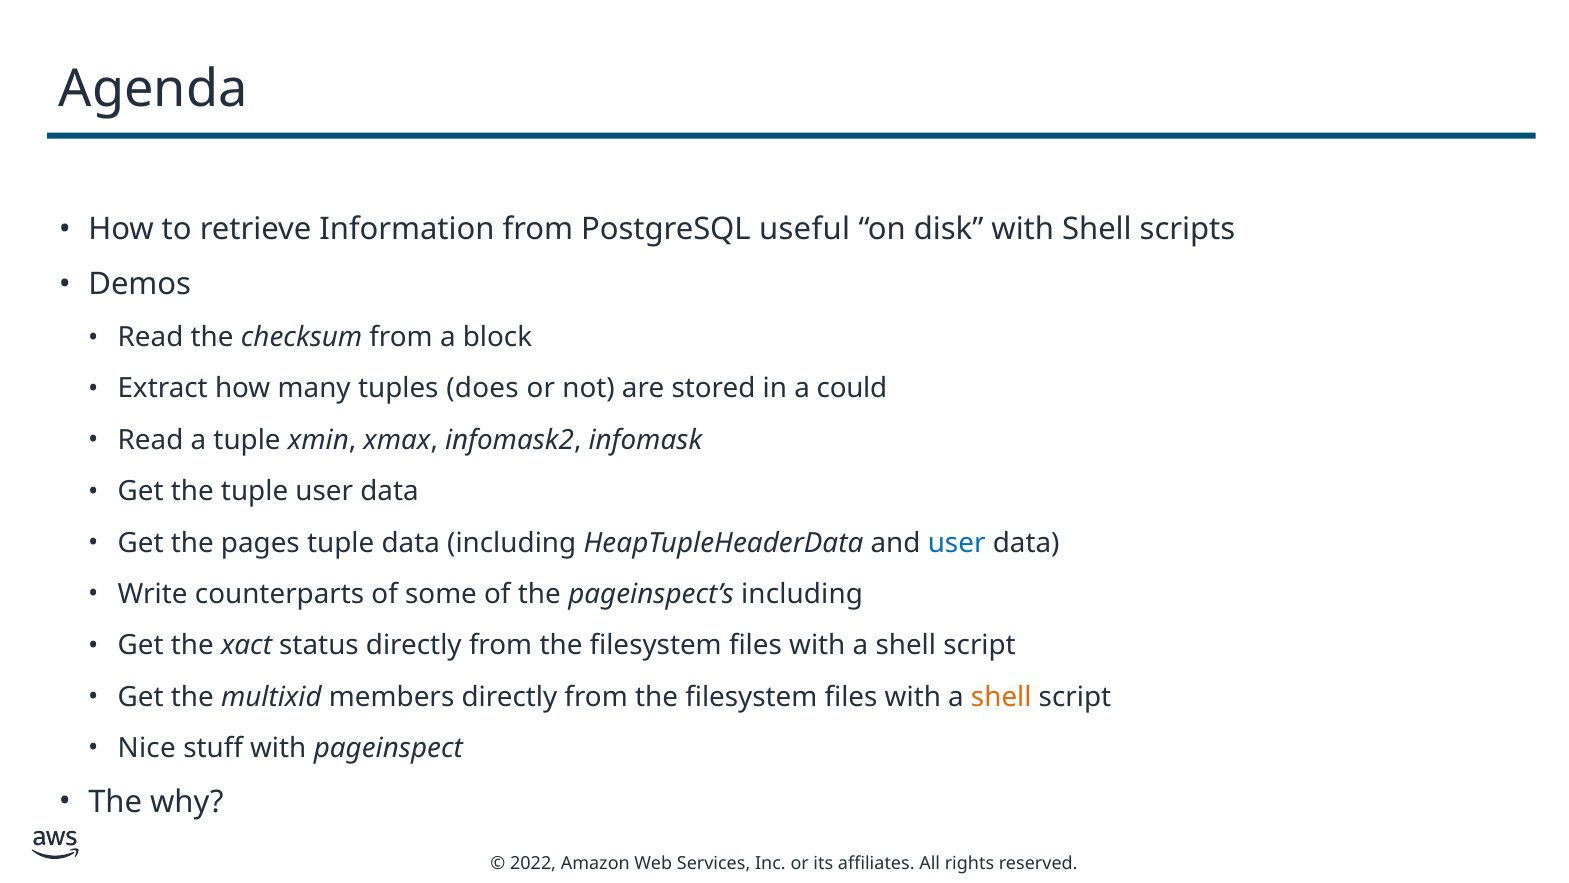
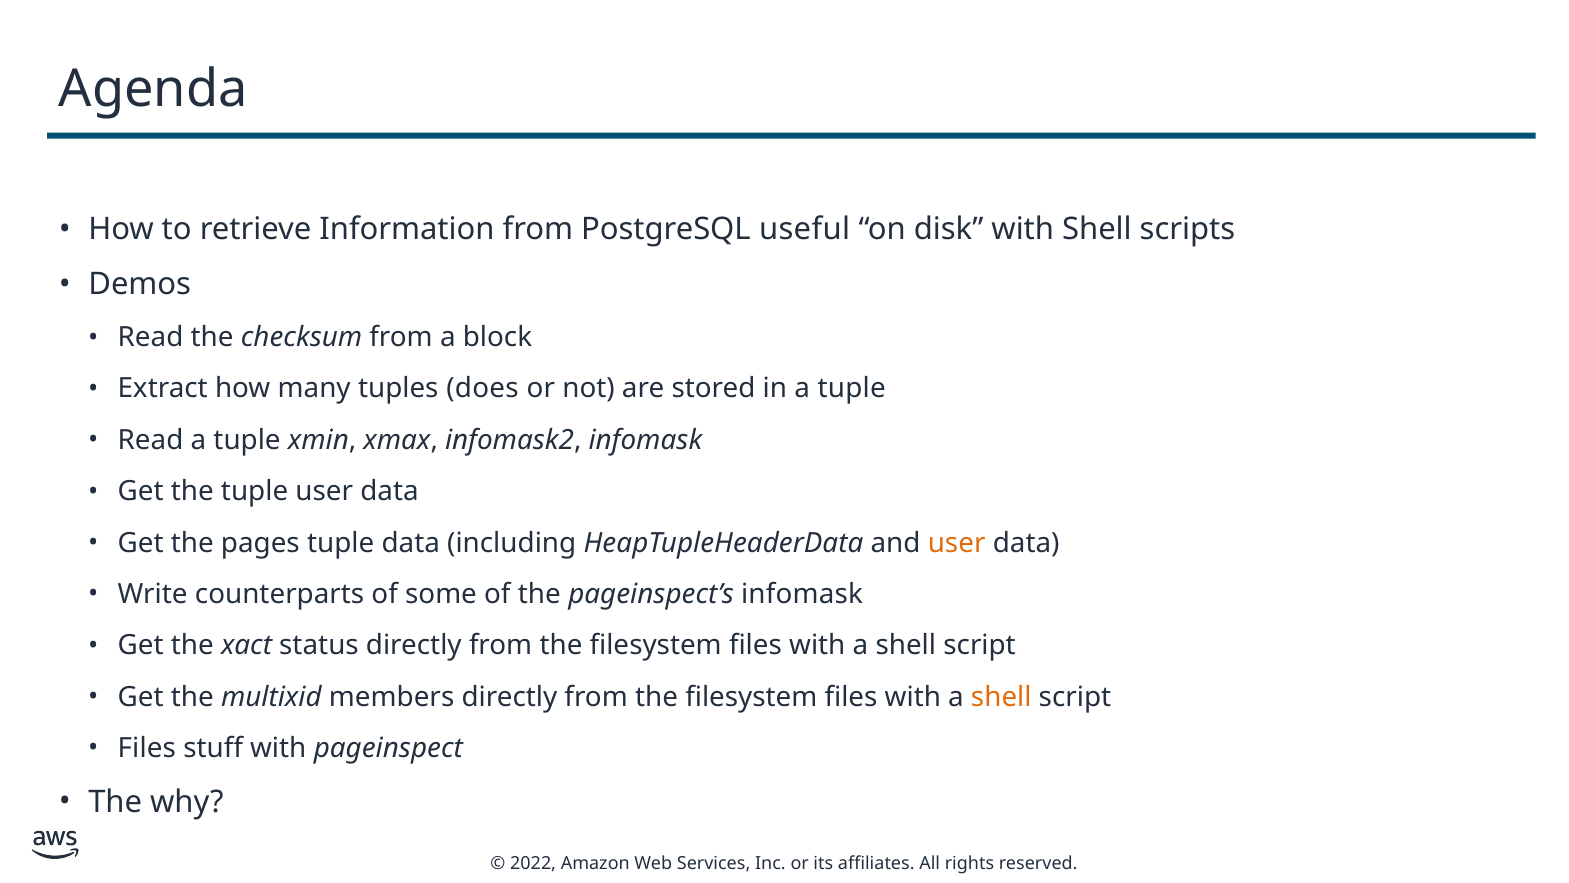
in a could: could -> tuple
user at (957, 543) colour: blue -> orange
pageinspect’s including: including -> infomask
Nice at (147, 748): Nice -> Files
